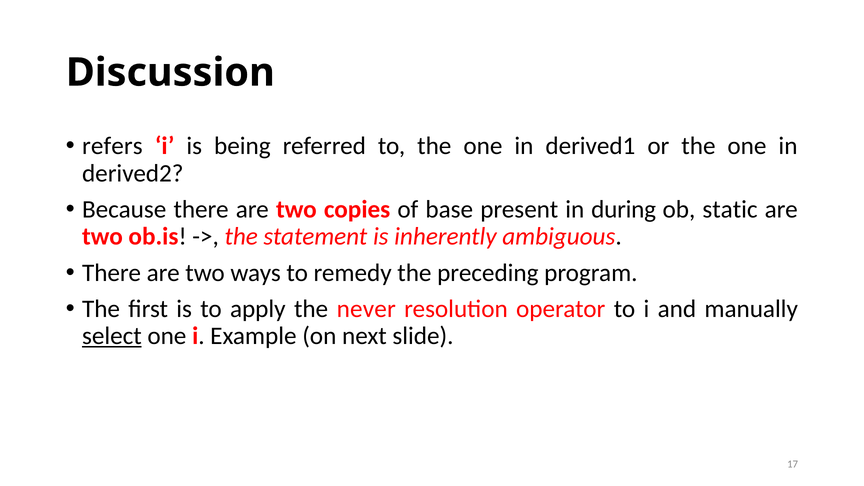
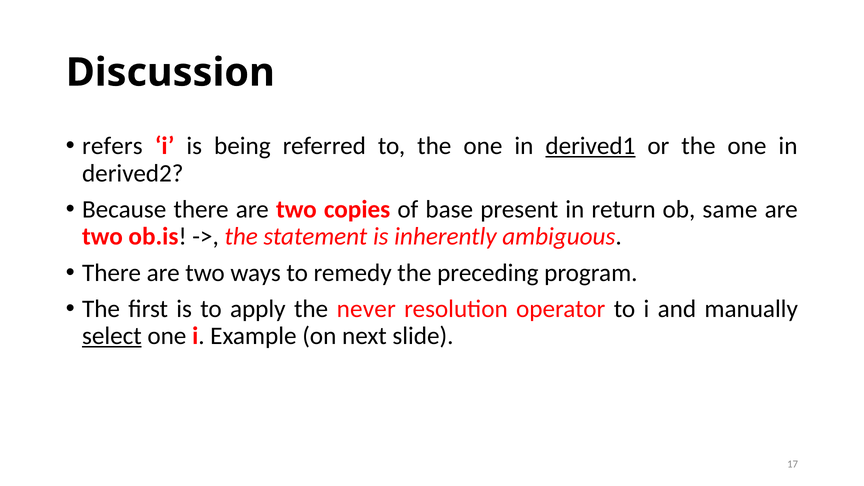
derived1 underline: none -> present
during: during -> return
static: static -> same
